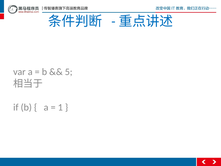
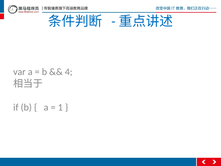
5: 5 -> 4
